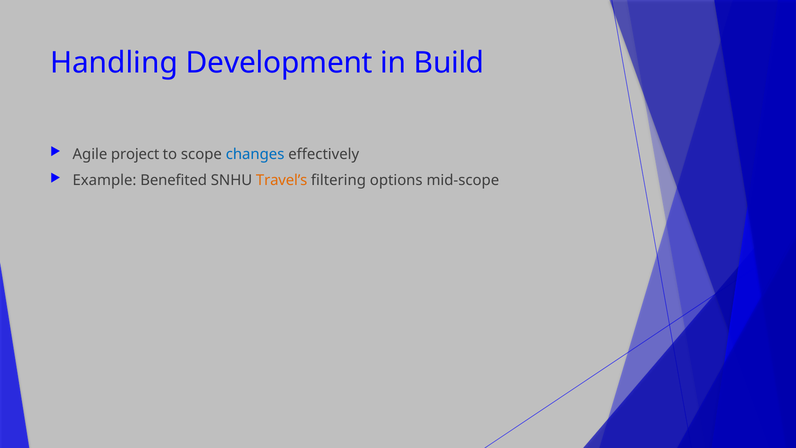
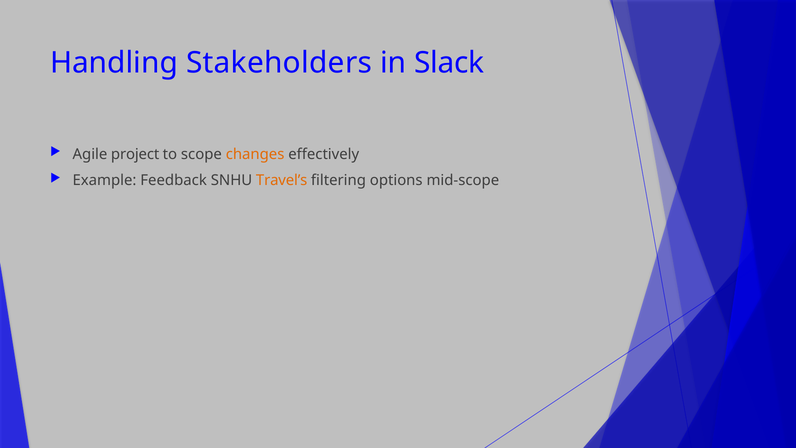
Development: Development -> Stakeholders
Build: Build -> Slack
changes colour: blue -> orange
Benefited: Benefited -> Feedback
